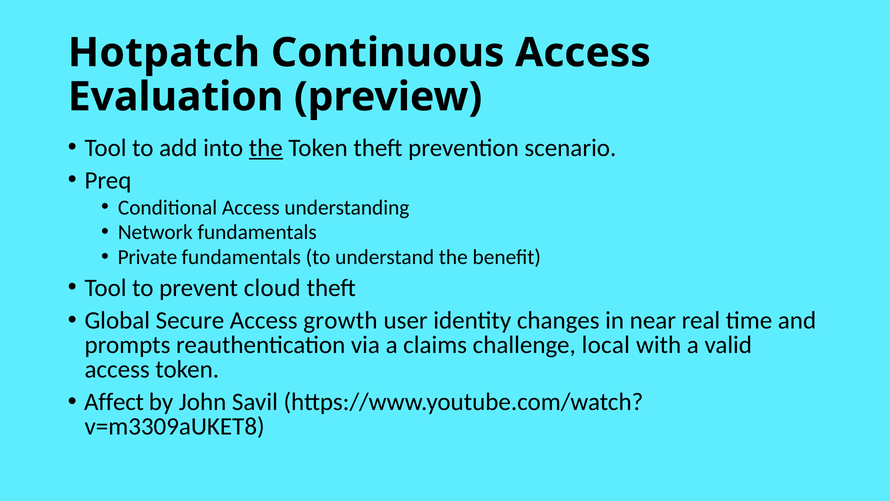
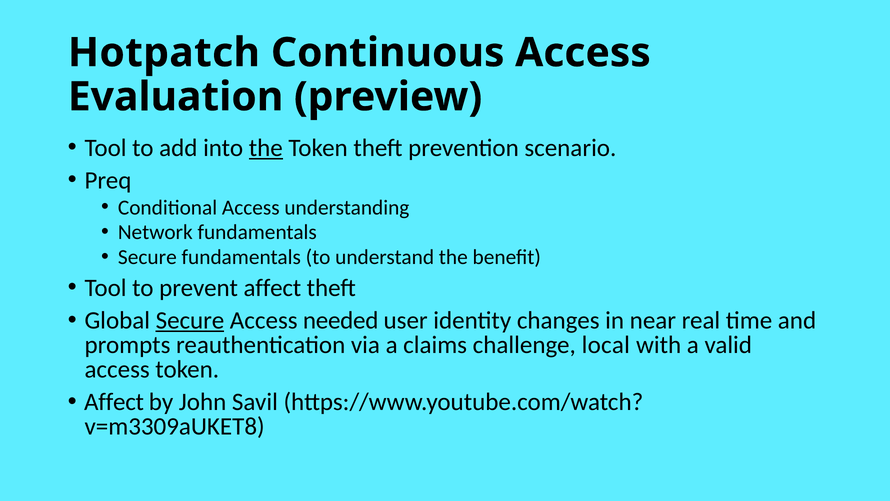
Private at (147, 257): Private -> Secure
prevent cloud: cloud -> affect
Secure at (190, 320) underline: none -> present
growth: growth -> needed
